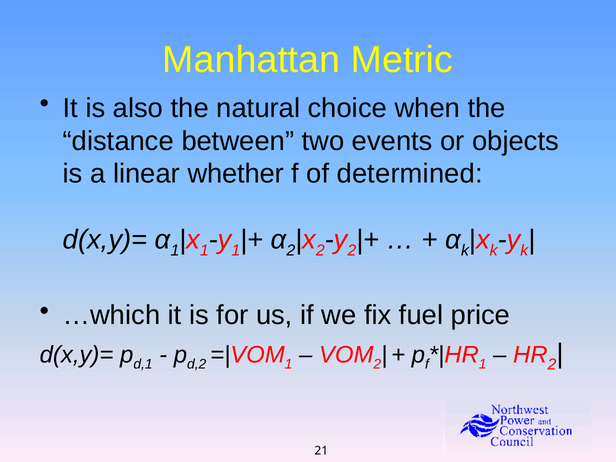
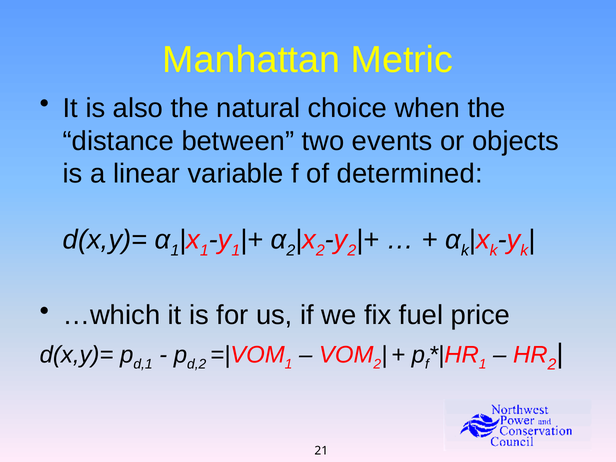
whether: whether -> variable
